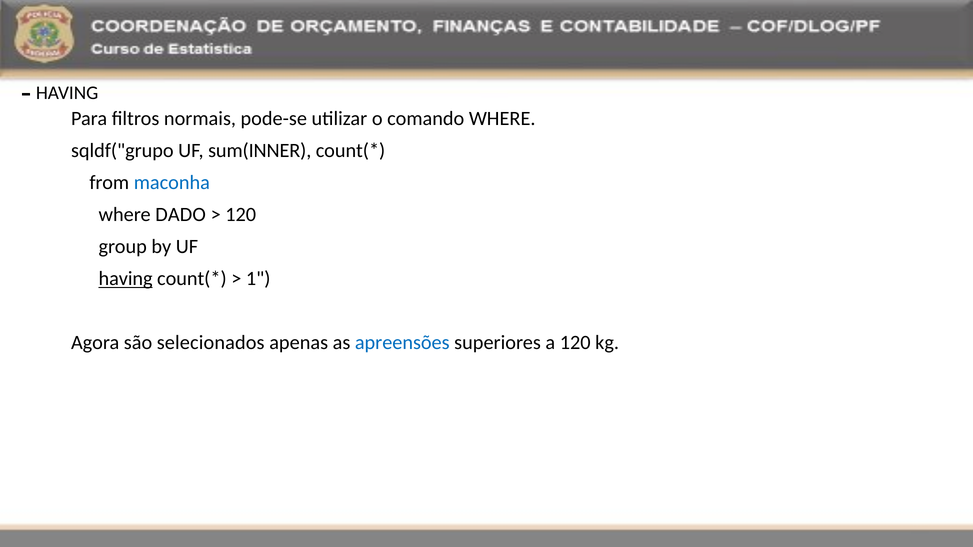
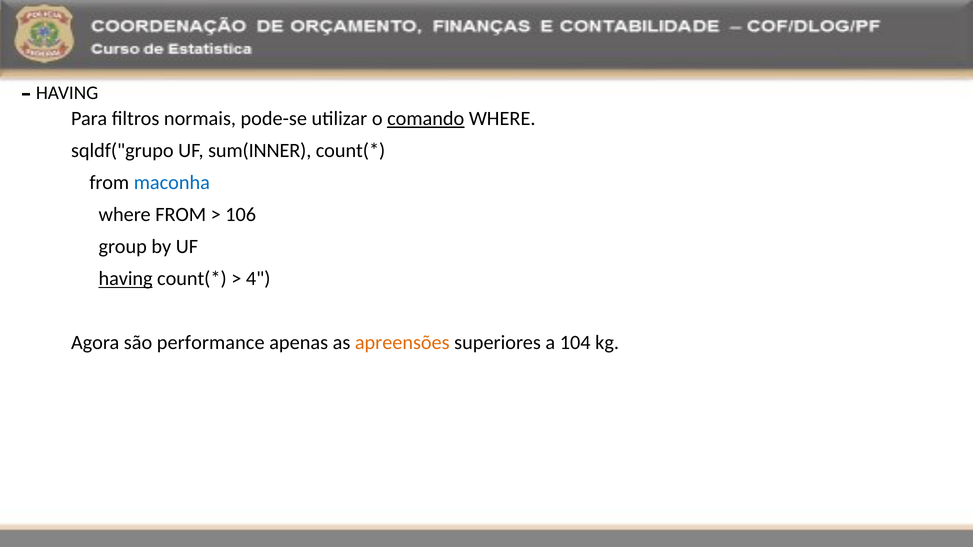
comando underline: none -> present
where DADO: DADO -> FROM
120 at (241, 215): 120 -> 106
1: 1 -> 4
selecionados: selecionados -> performance
apreensões colour: blue -> orange
a 120: 120 -> 104
